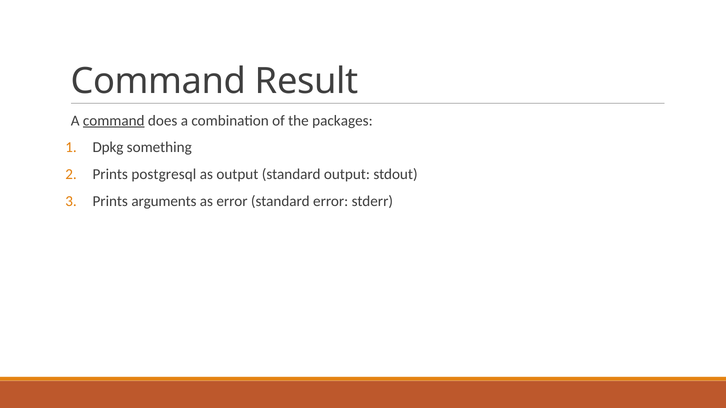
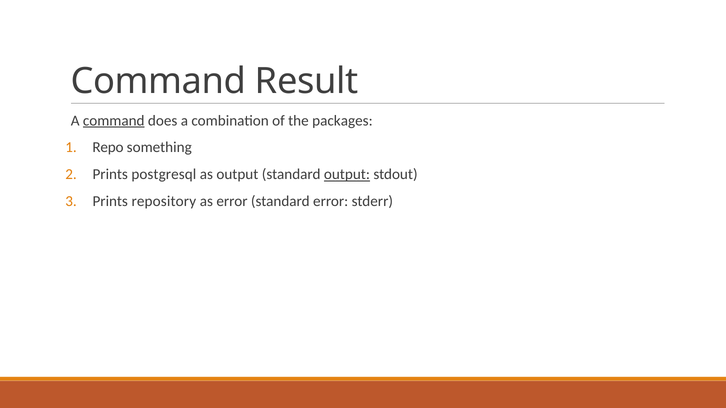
Dpkg: Dpkg -> Repo
output at (347, 175) underline: none -> present
arguments: arguments -> repository
